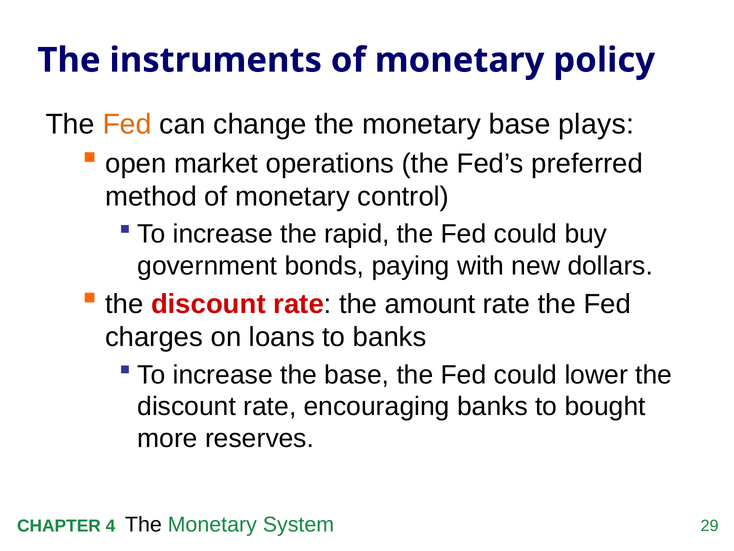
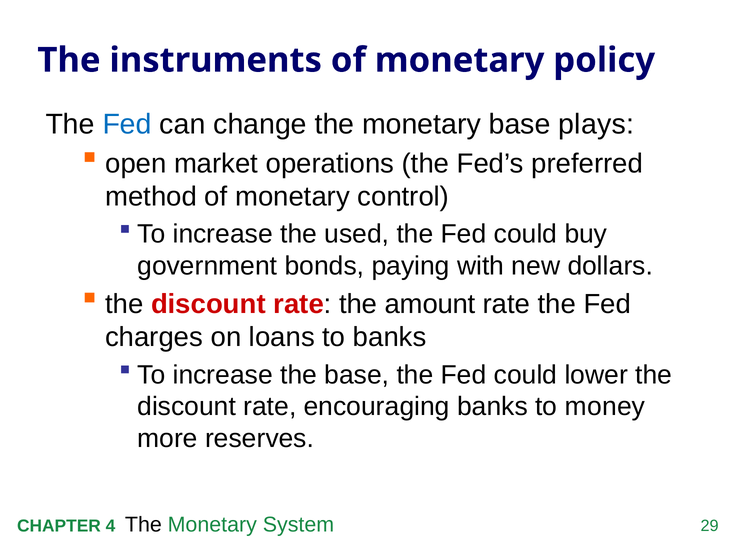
Fed at (127, 124) colour: orange -> blue
rapid: rapid -> used
bought: bought -> money
